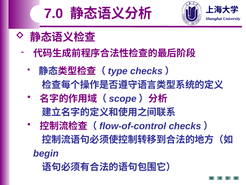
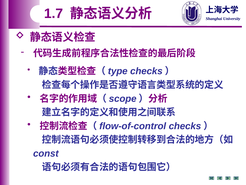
7.0: 7.0 -> 1.7
begin: begin -> const
